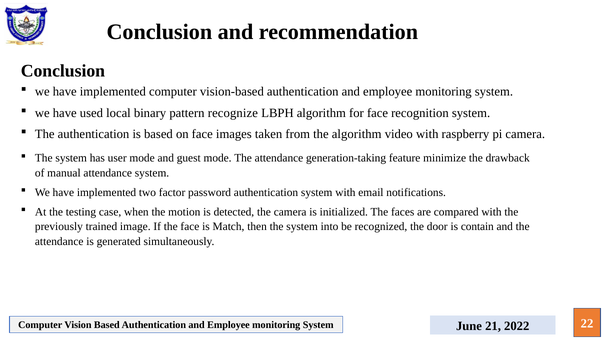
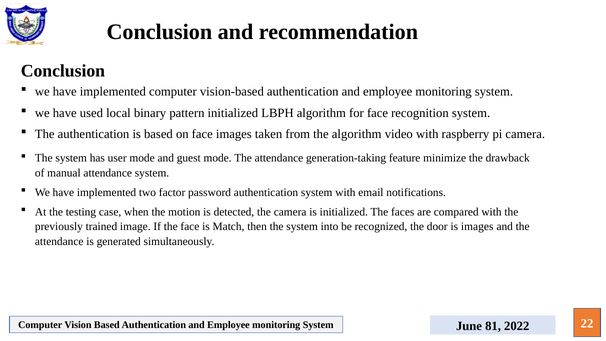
pattern recognize: recognize -> initialized
is contain: contain -> images
21: 21 -> 81
